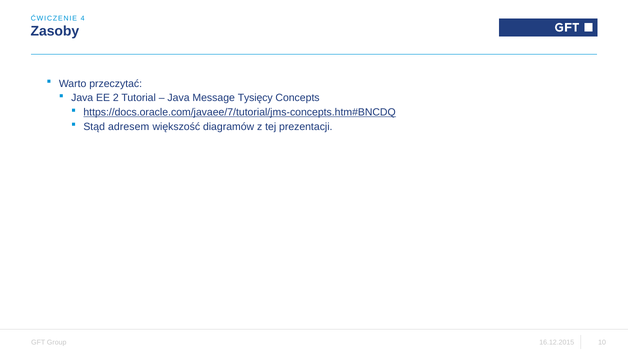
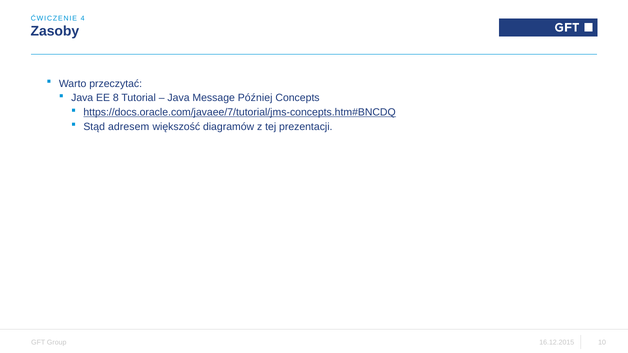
2: 2 -> 8
Tysięcy: Tysięcy -> Później
